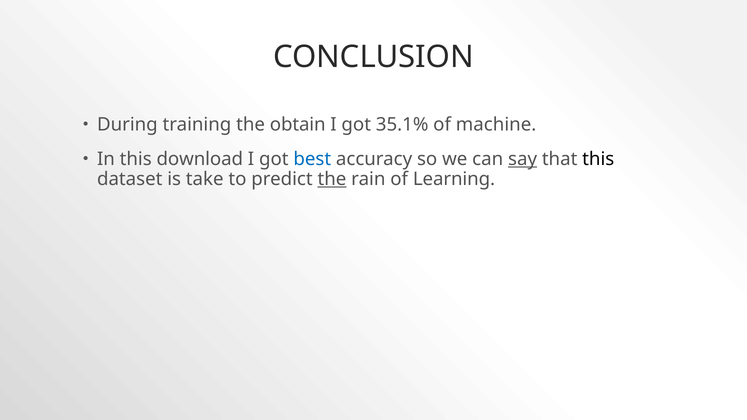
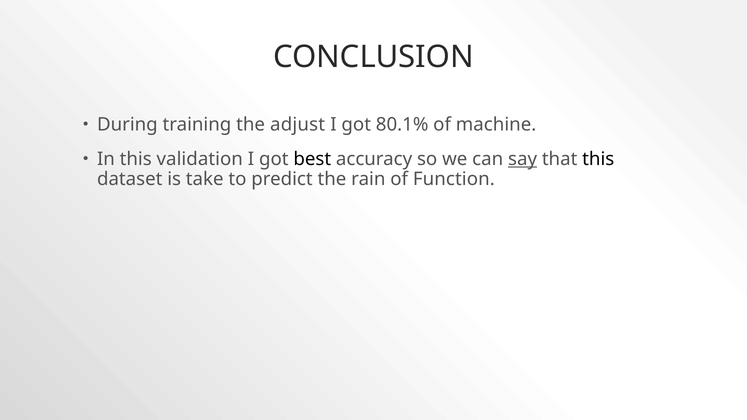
obtain: obtain -> adjust
35.1%: 35.1% -> 80.1%
download: download -> validation
best colour: blue -> black
the at (332, 179) underline: present -> none
Learning: Learning -> Function
